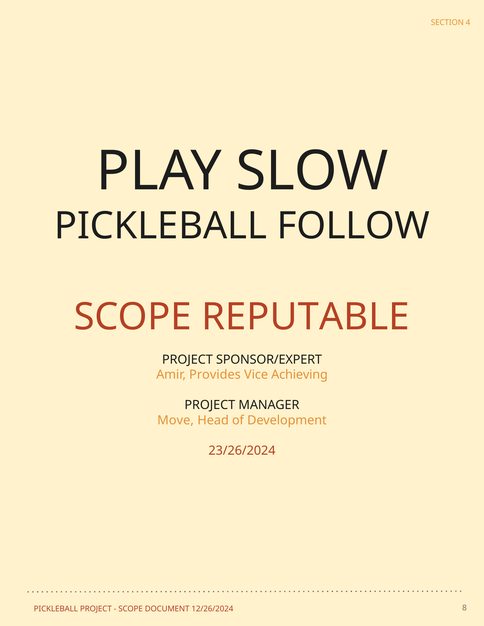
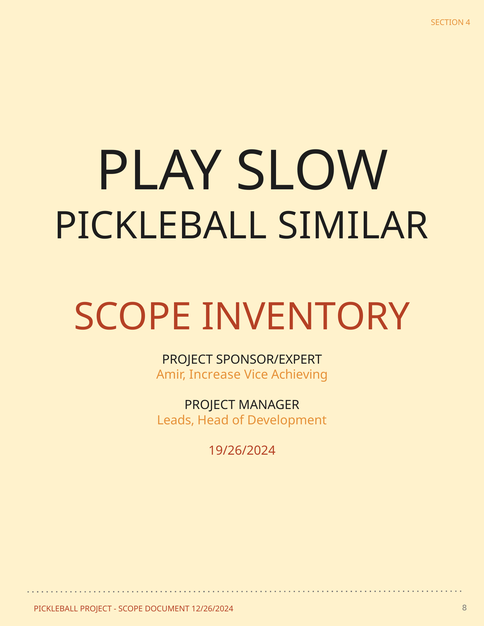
FOLLOW: FOLLOW -> SIMILAR
REPUTABLE: REPUTABLE -> INVENTORY
Provides: Provides -> Increase
Move: Move -> Leads
23/26/2024: 23/26/2024 -> 19/26/2024
